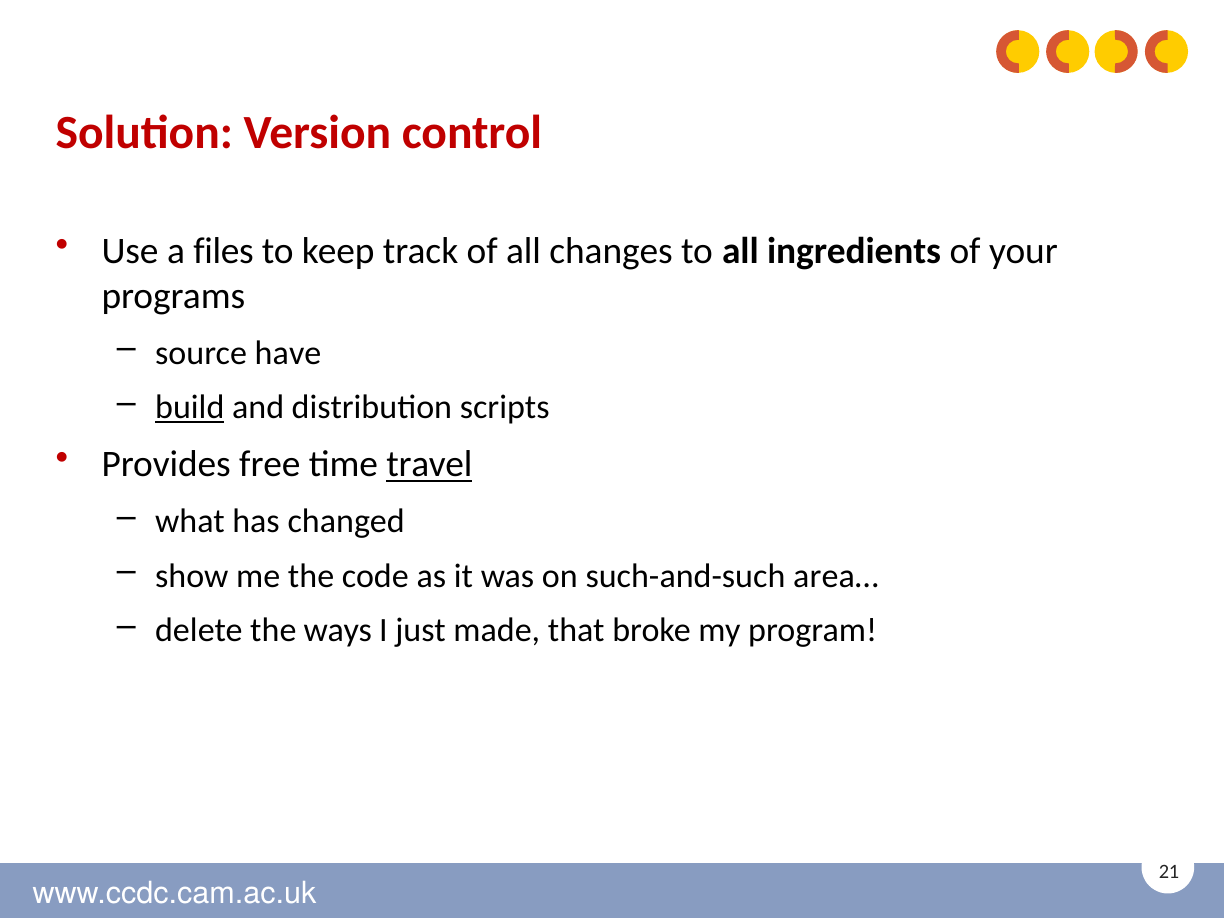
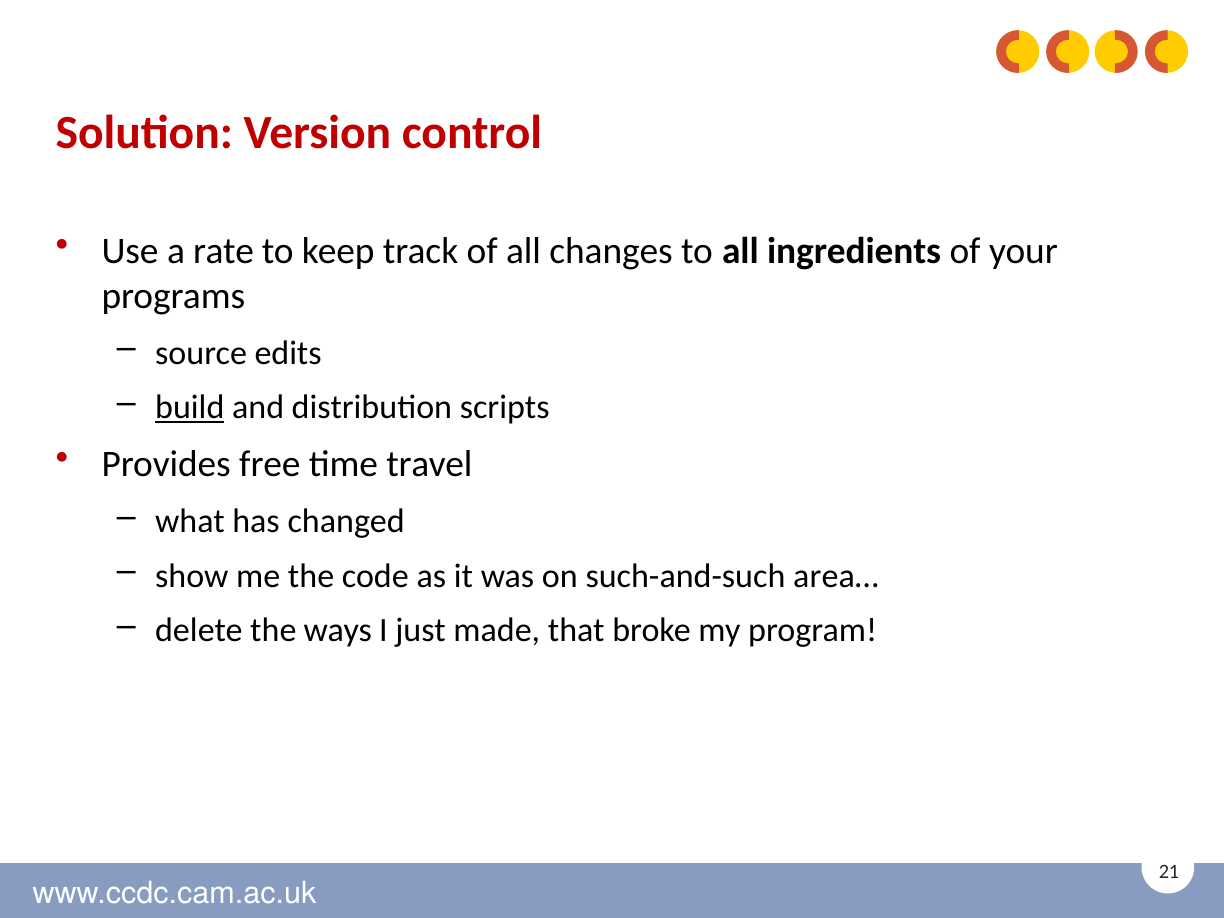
files: files -> rate
have: have -> edits
travel underline: present -> none
